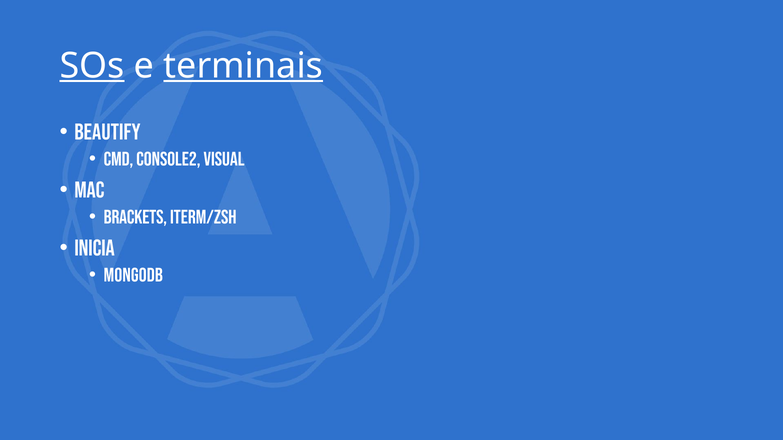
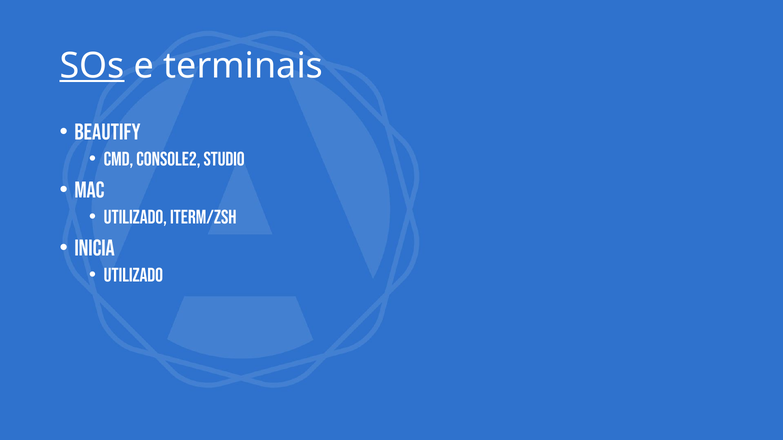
terminais underline: present -> none
Visual: Visual -> Studio
Brackets at (135, 217): Brackets -> Utilizado
Mongodb at (133, 275): Mongodb -> Utilizado
